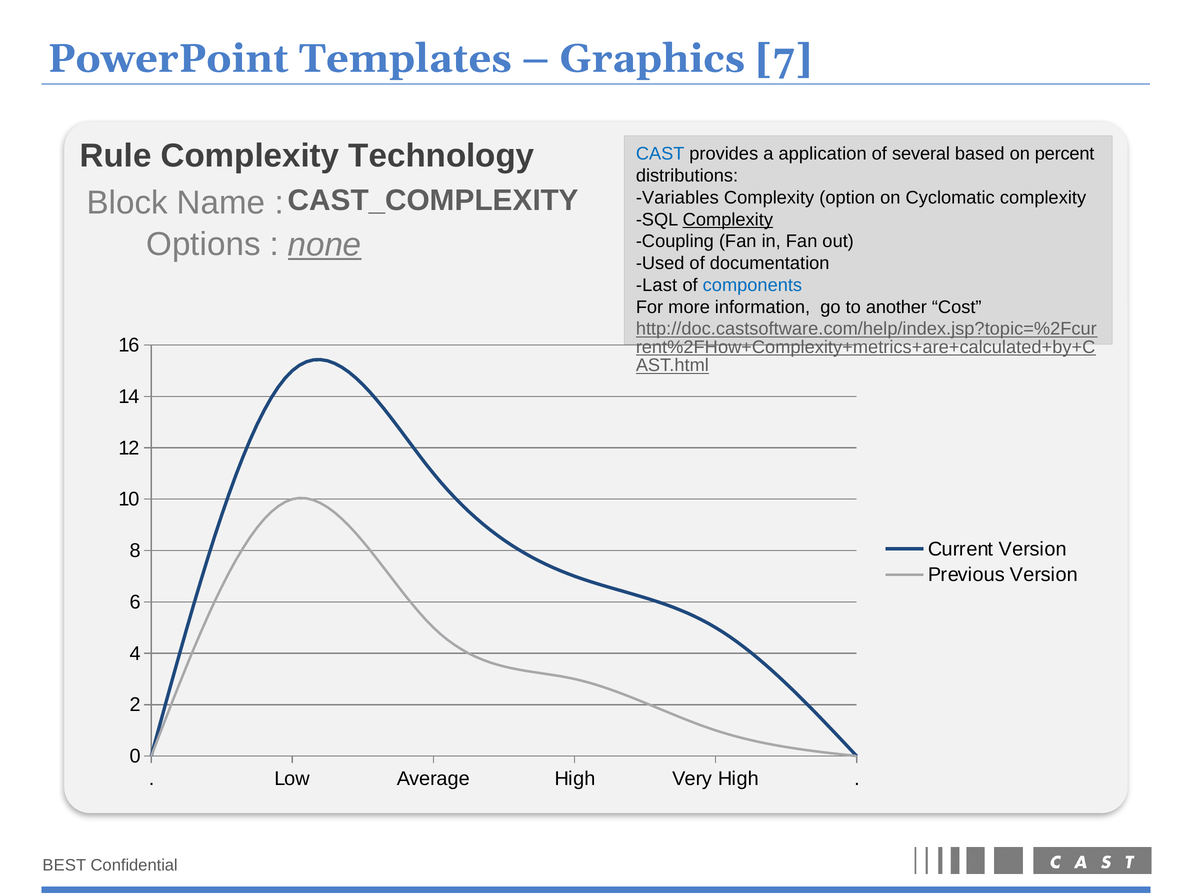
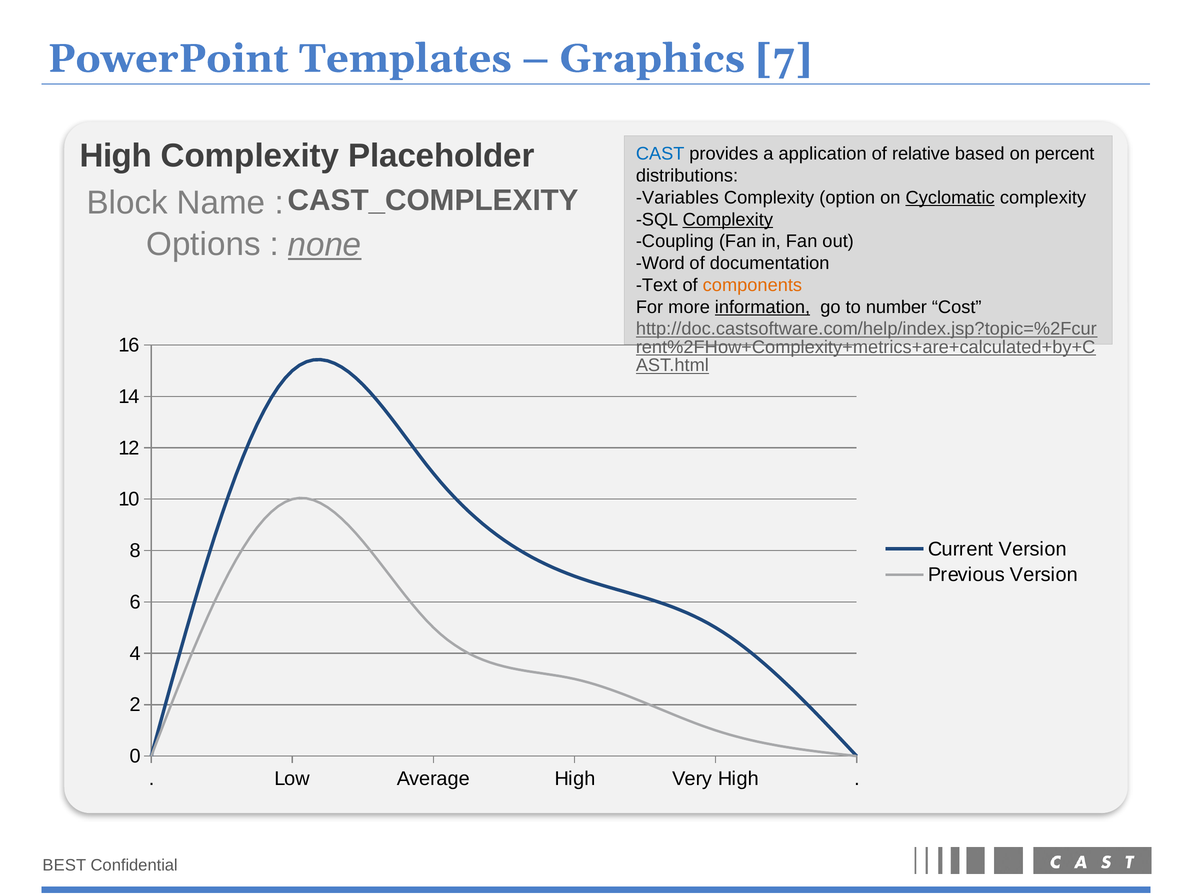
Rule at (116, 156): Rule -> High
Technology: Technology -> Placeholder
several: several -> relative
Cyclomatic underline: none -> present
Used: Used -> Word
Last: Last -> Text
components colour: blue -> orange
information underline: none -> present
another: another -> number
